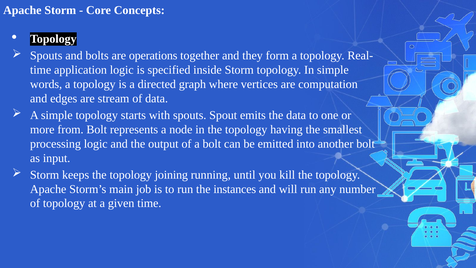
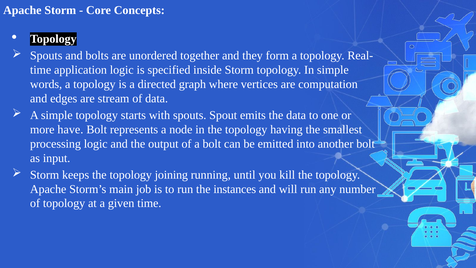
operations: operations -> unordered
from: from -> have
